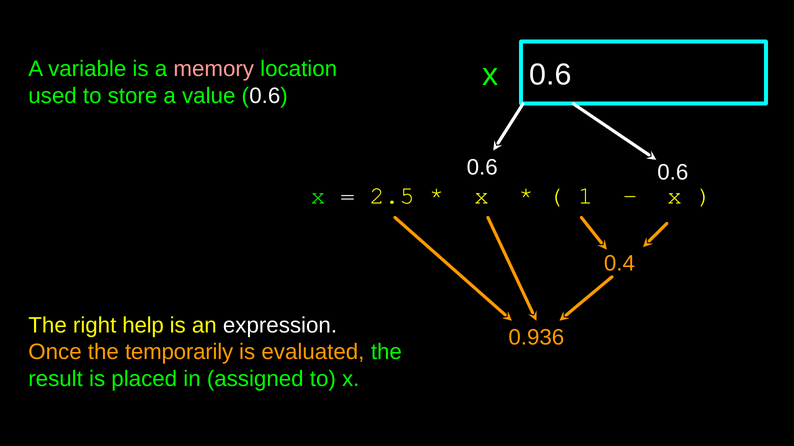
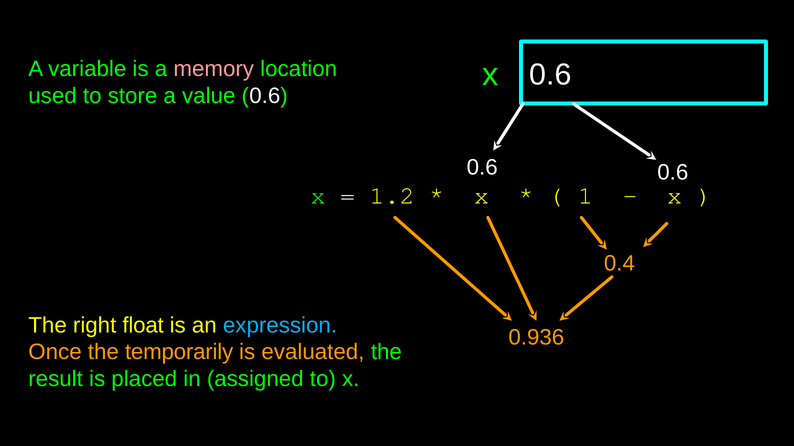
2.5: 2.5 -> 1.2
help: help -> float
expression colour: white -> light blue
